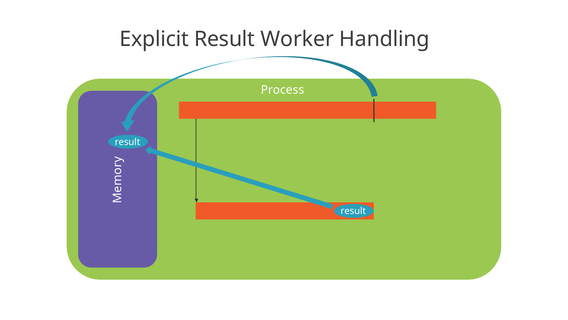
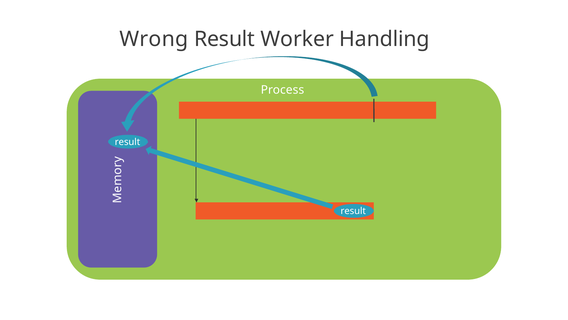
Explicit: Explicit -> Wrong
